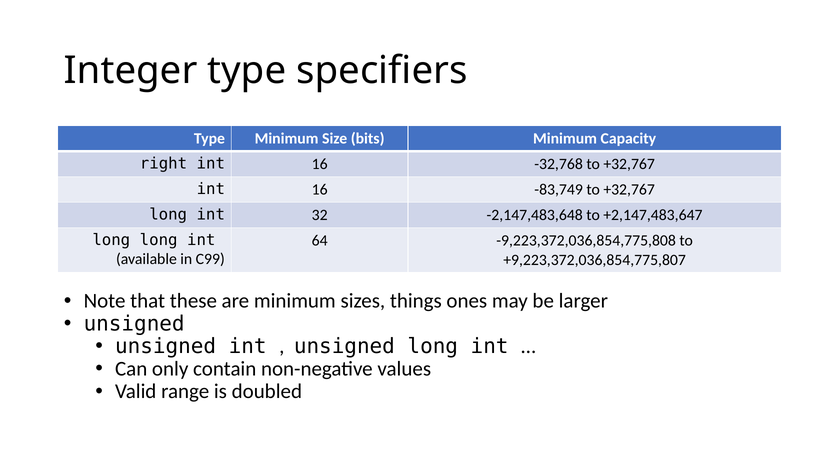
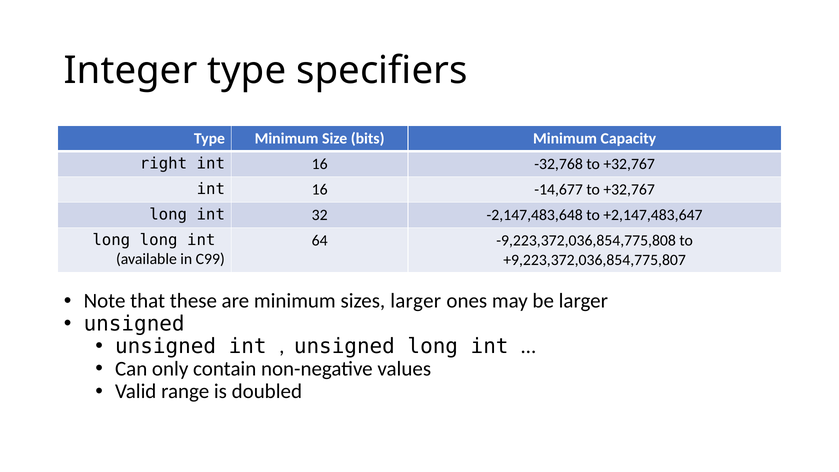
-83,749: -83,749 -> -14,677
sizes things: things -> larger
